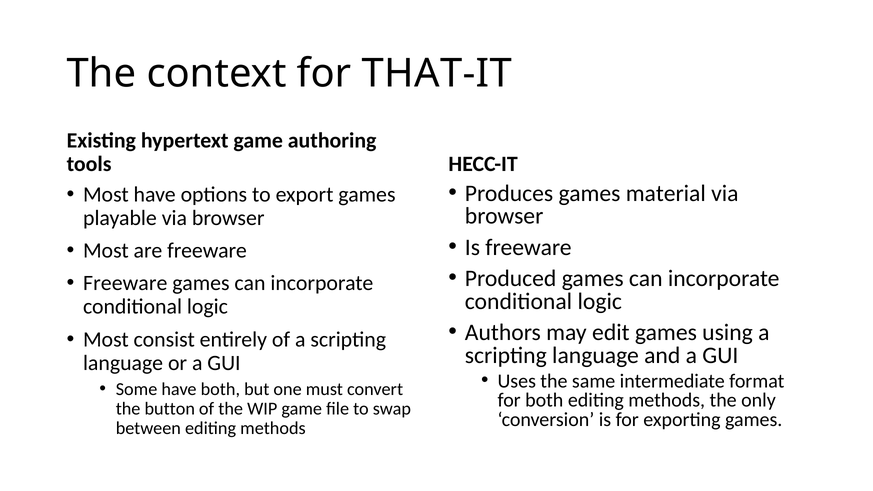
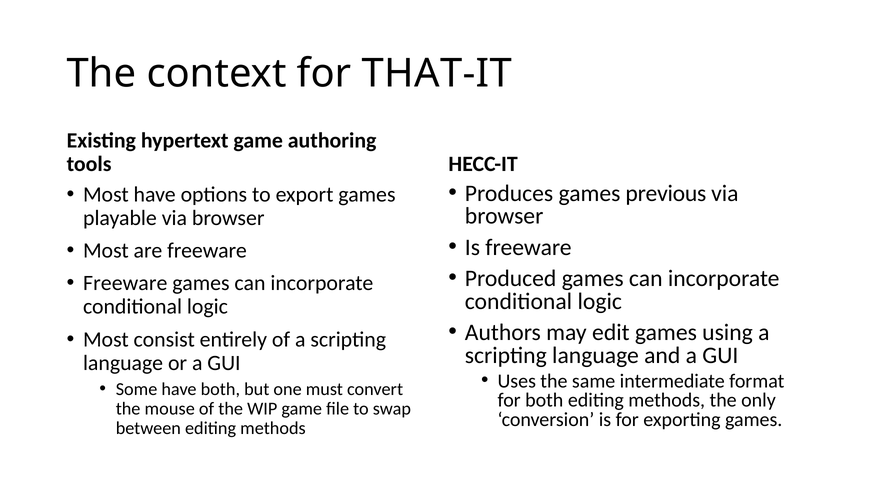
material: material -> previous
button: button -> mouse
